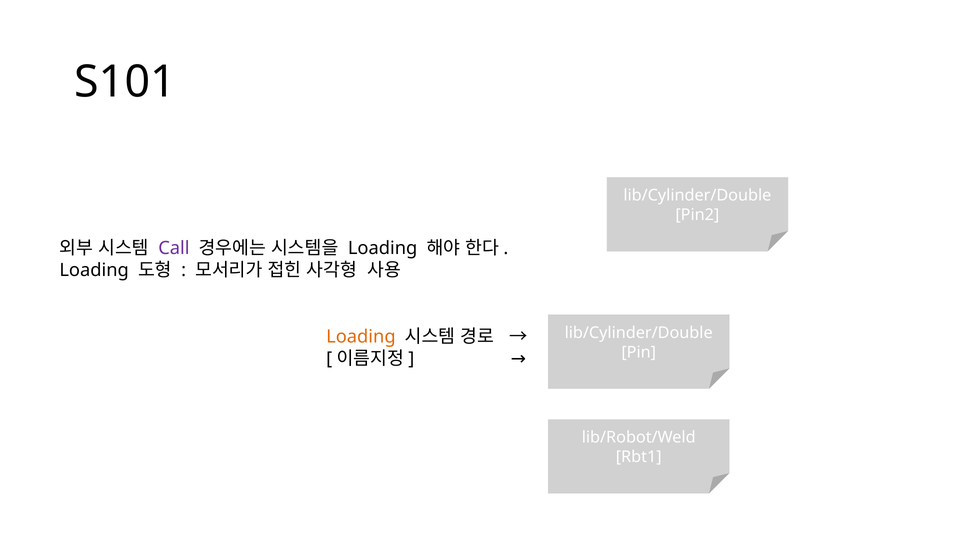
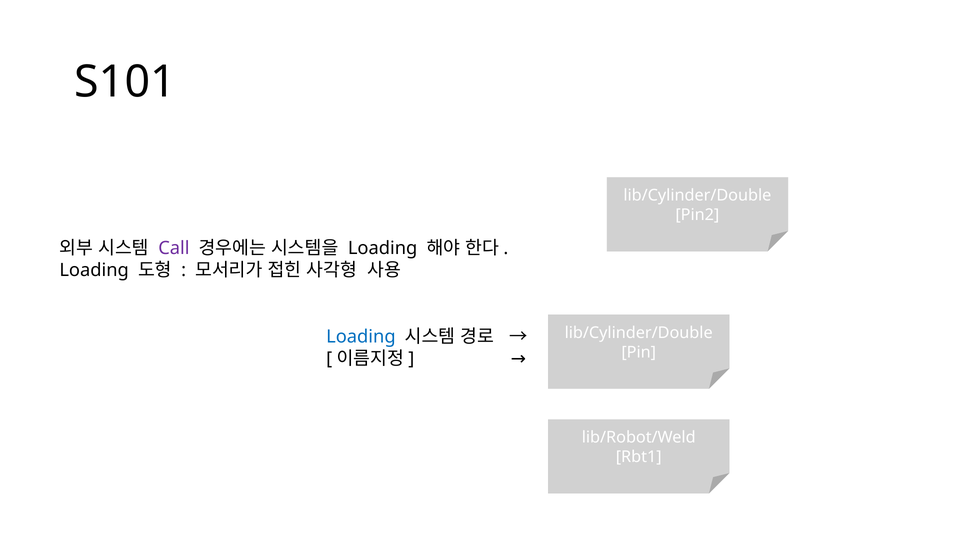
Loading at (361, 337) colour: orange -> blue
